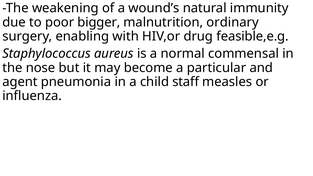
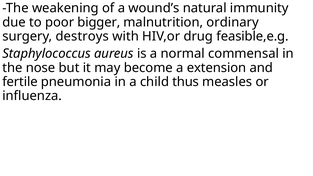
enabling: enabling -> destroys
particular: particular -> extension
agent: agent -> fertile
staff: staff -> thus
